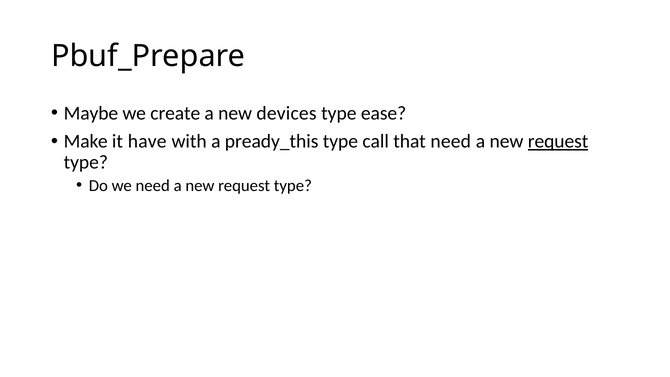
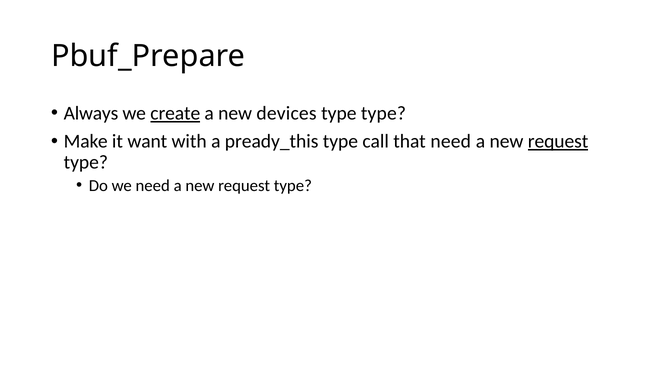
Maybe: Maybe -> Always
create underline: none -> present
type ease: ease -> type
have: have -> want
